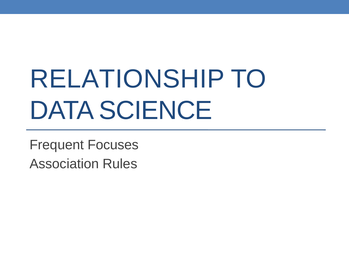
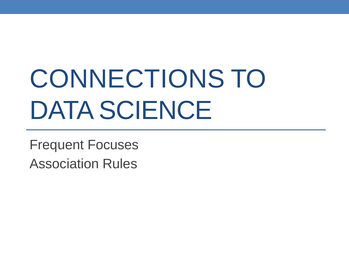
RELATIONSHIP: RELATIONSHIP -> CONNECTIONS
